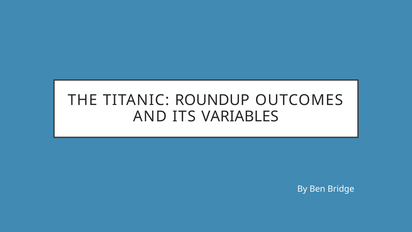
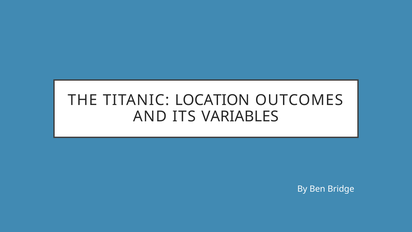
ROUNDUP: ROUNDUP -> LOCATION
